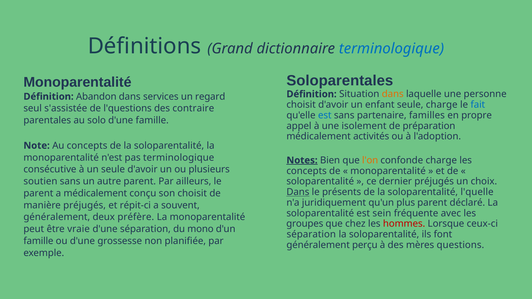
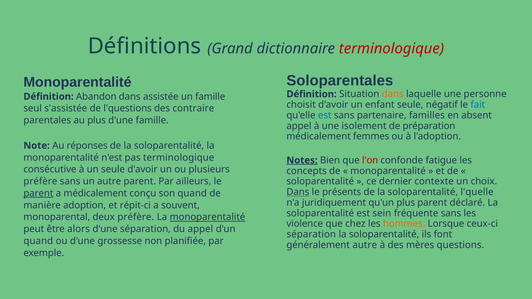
terminologique at (391, 49) colour: blue -> red
services: services -> assistée
un regard: regard -> famille
seule charge: charge -> négatif
propre: propre -> absent
au solo: solo -> plus
activités: activités -> femmes
Au concepts: concepts -> réponses
l'on colour: orange -> red
confonde charge: charge -> fatigue
soutien at (40, 182): soutien -> préfère
dernier préjugés: préjugés -> contexte
parent at (38, 193) underline: none -> present
son choisit: choisit -> quand
manière préjugés: préjugés -> adoption
fréquente avec: avec -> sans
généralement at (57, 217): généralement -> monoparental
monoparentalité at (207, 217) underline: none -> present
groupes: groupes -> violence
hommes colour: red -> orange
vraie: vraie -> alors
du mono: mono -> appel
famille at (38, 241): famille -> quand
généralement perçu: perçu -> autre
